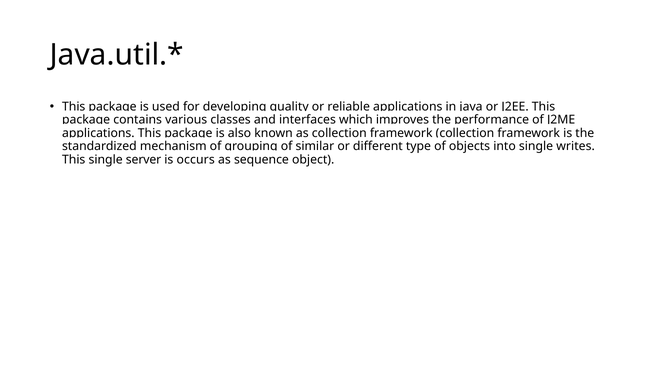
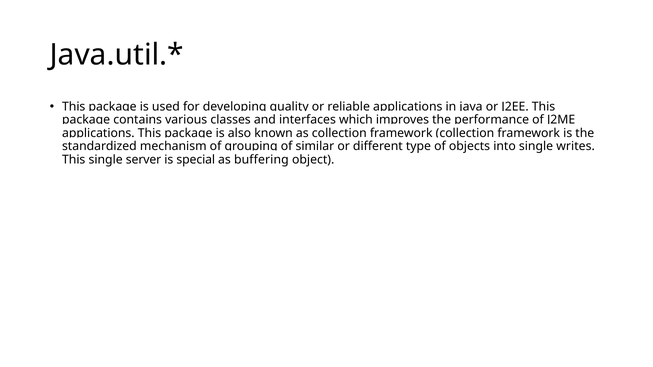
occurs: occurs -> special
sequence: sequence -> buffering
